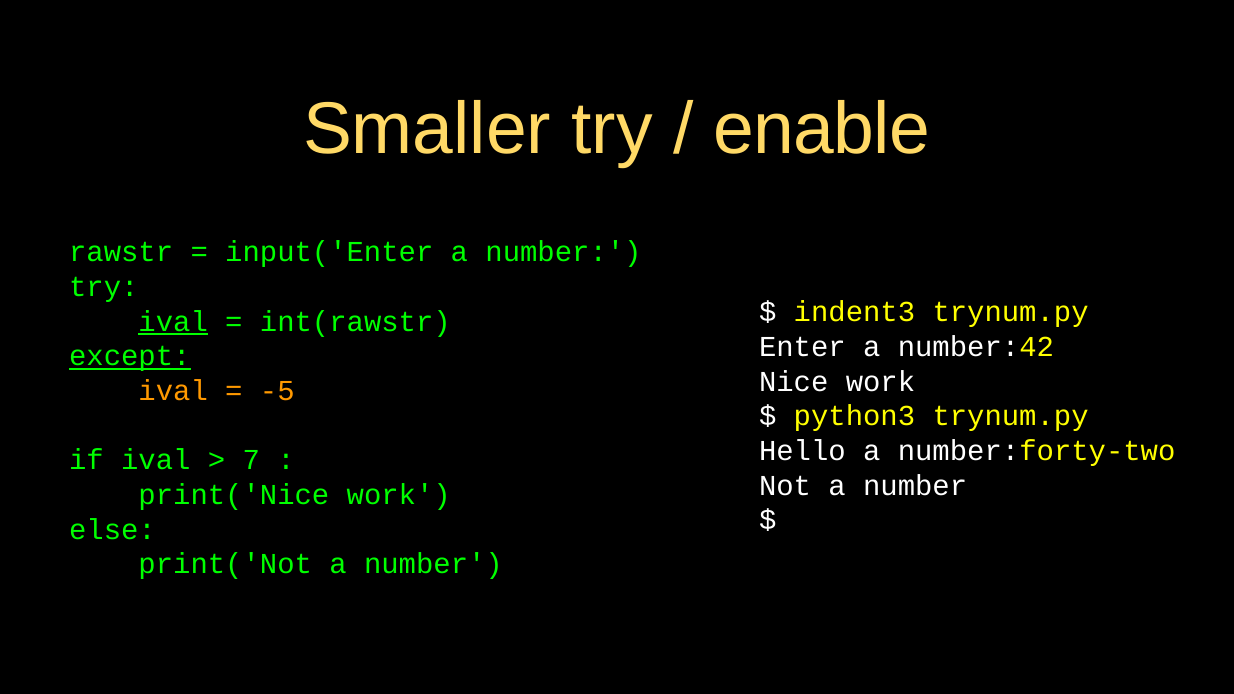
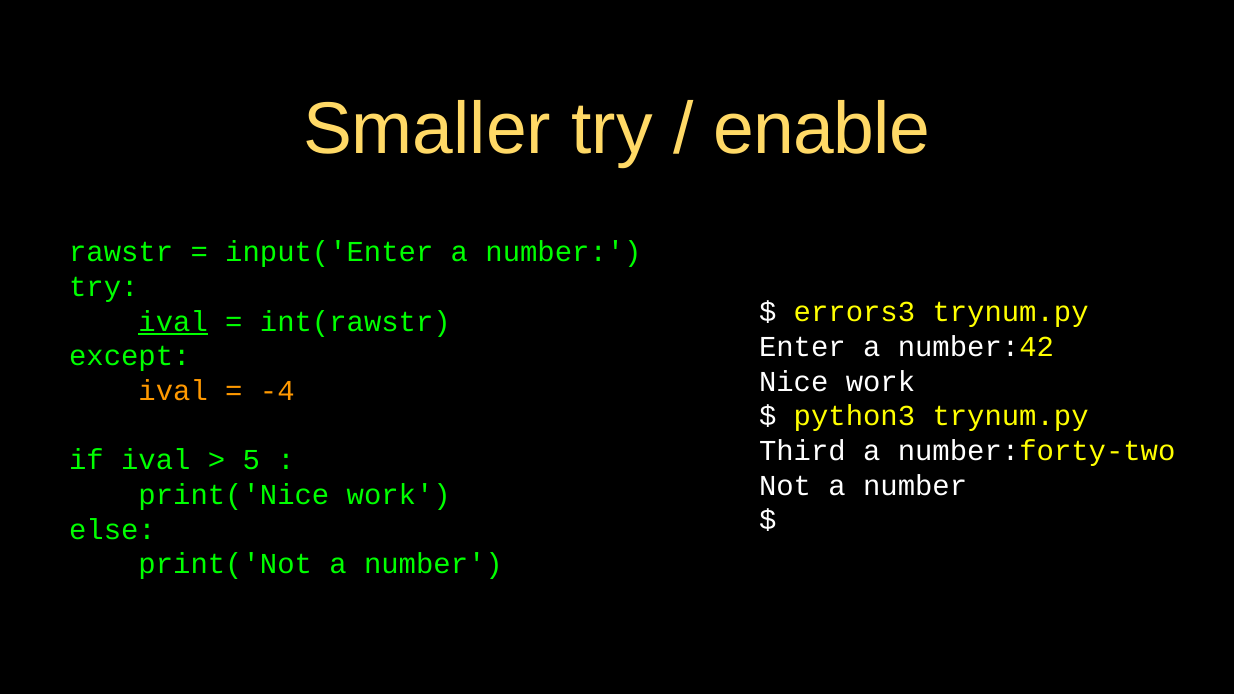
indent3: indent3 -> errors3
except underline: present -> none
-5: -5 -> -4
Hello: Hello -> Third
7: 7 -> 5
